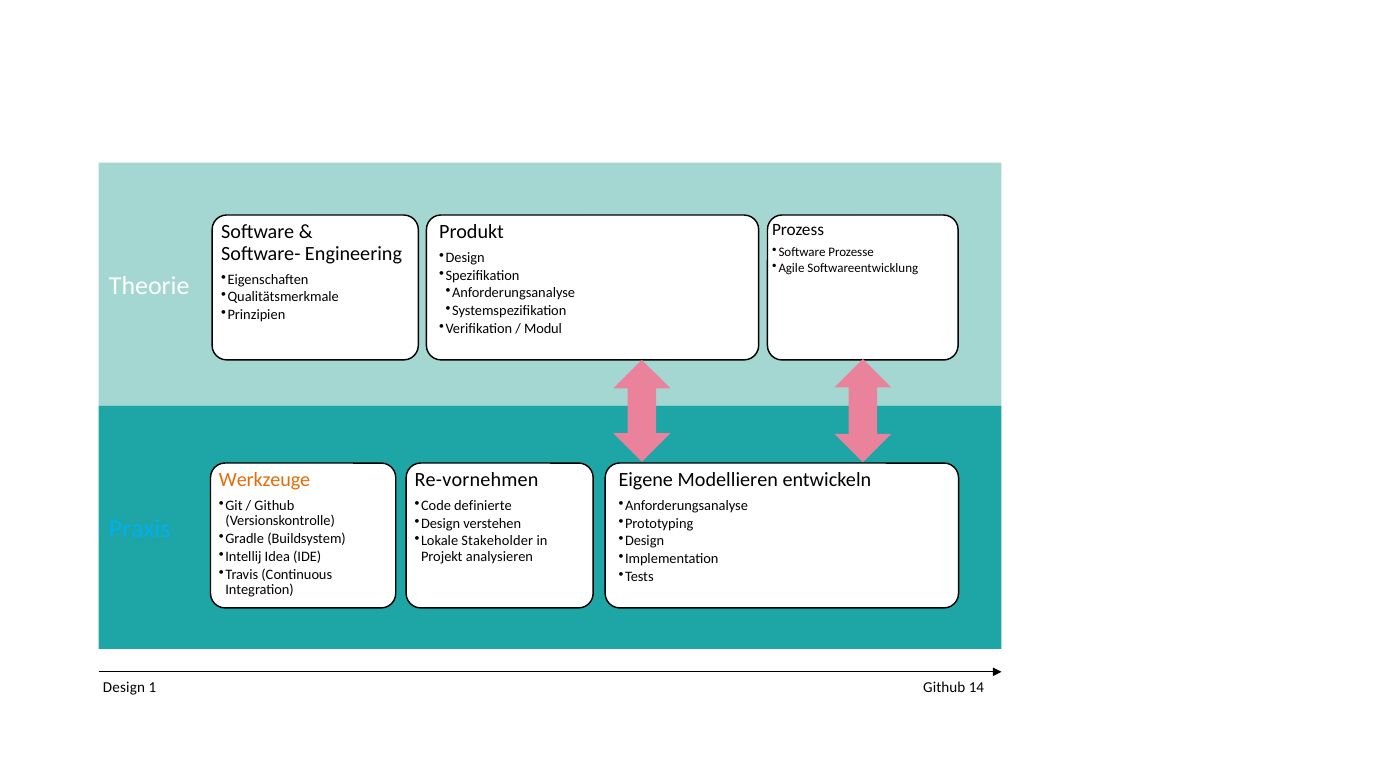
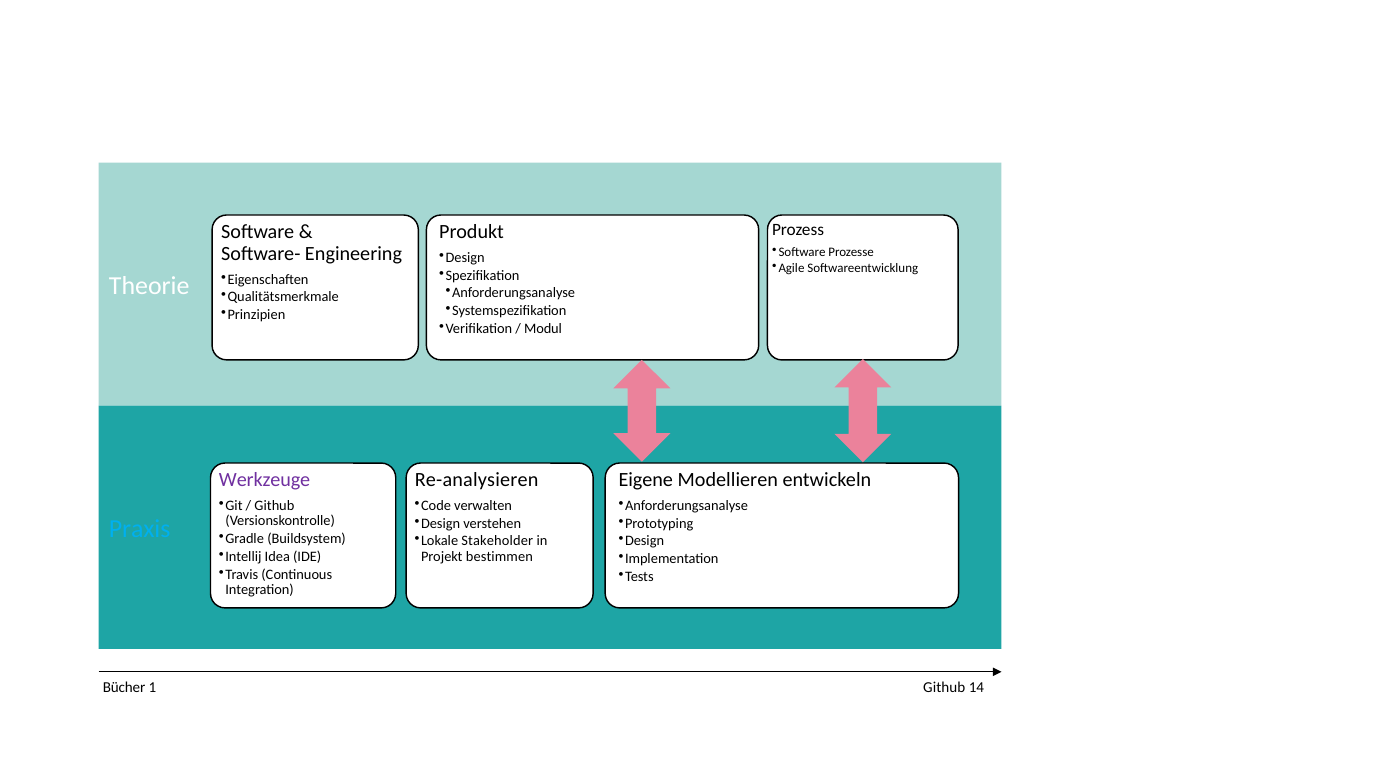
Werkzeuge colour: orange -> purple
Re-vornehmen: Re-vornehmen -> Re-analysieren
definierte: definierte -> verwalten
analysieren: analysieren -> bestimmen
Design at (124, 687): Design -> Bücher
